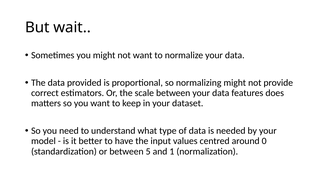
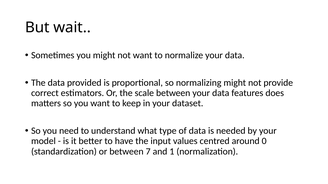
5: 5 -> 7
